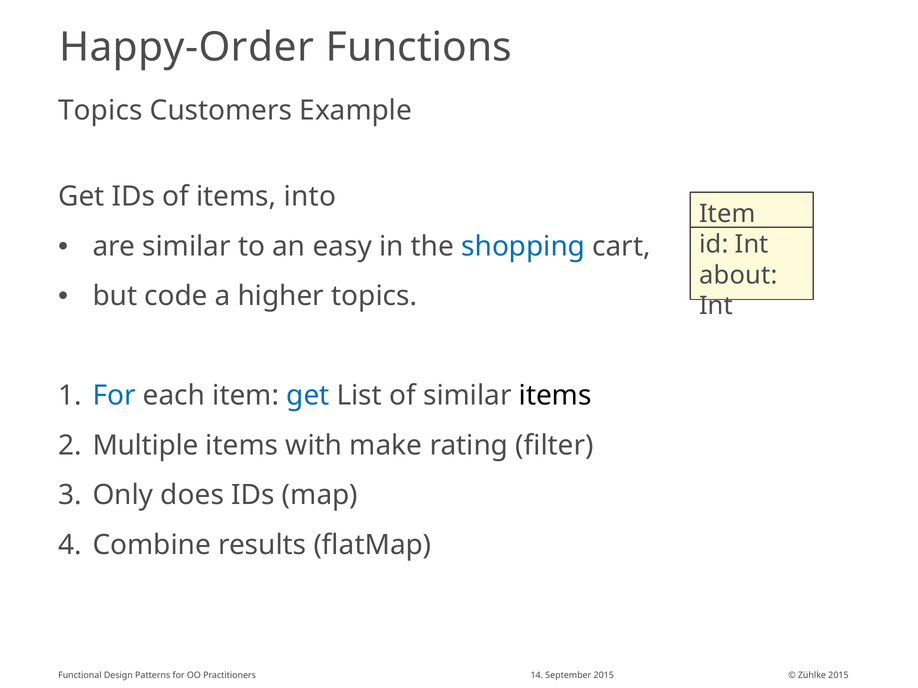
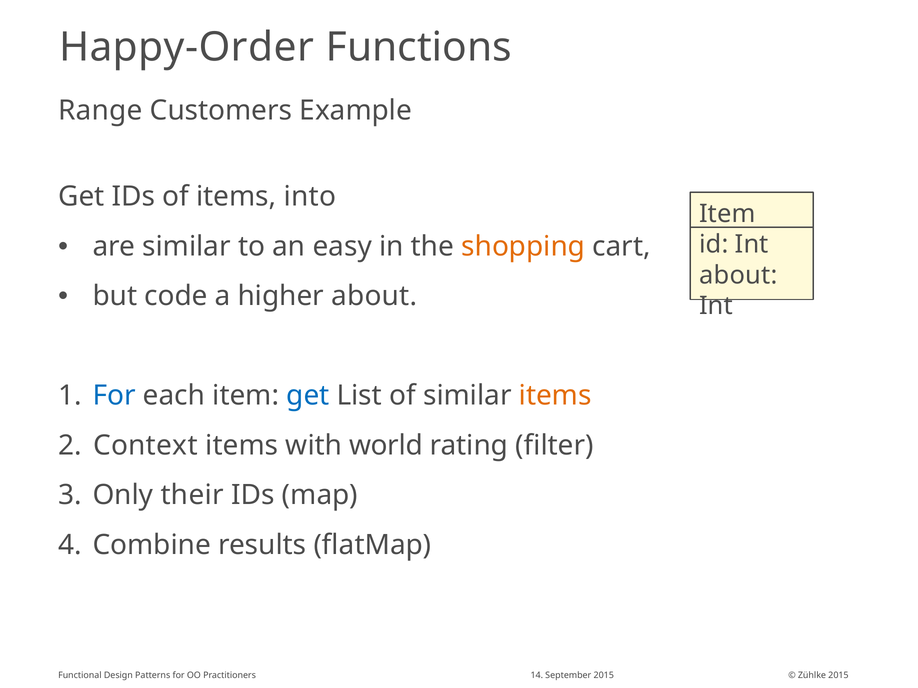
Topics at (100, 111): Topics -> Range
shopping colour: blue -> orange
higher topics: topics -> about
items at (555, 396) colour: black -> orange
Multiple: Multiple -> Context
make: make -> world
does: does -> their
